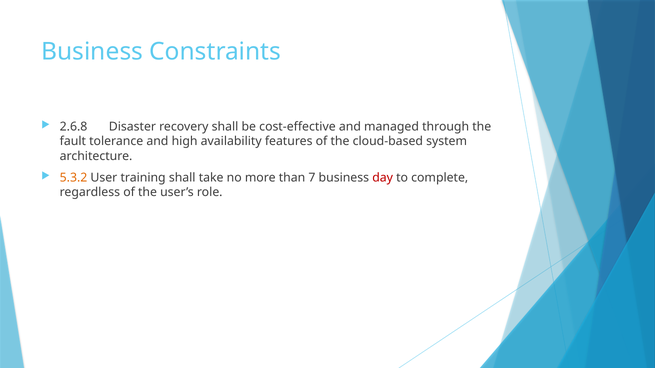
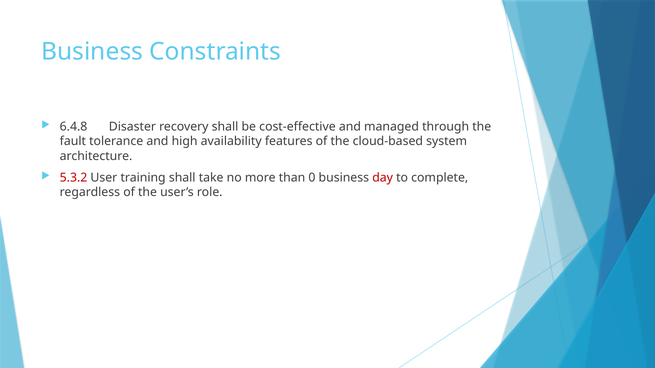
2.6.8: 2.6.8 -> 6.4.8
5.3.2 colour: orange -> red
7: 7 -> 0
